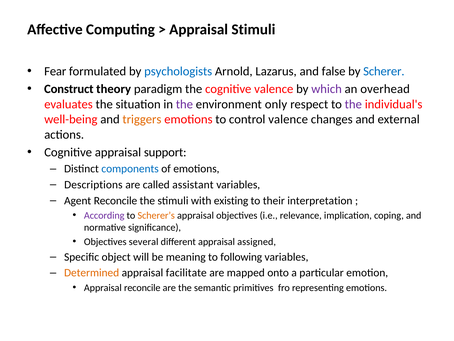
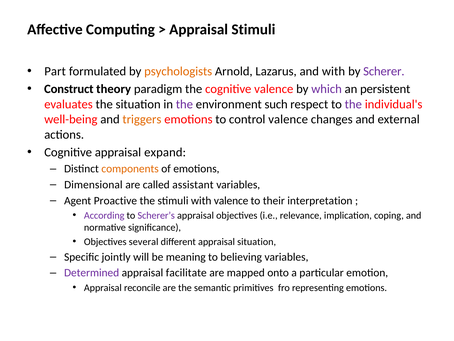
Fear: Fear -> Part
psychologists colour: blue -> orange
and false: false -> with
Scherer colour: blue -> purple
overhead: overhead -> persistent
only: only -> such
support: support -> expand
components colour: blue -> orange
Descriptions: Descriptions -> Dimensional
Agent Reconcile: Reconcile -> Proactive
with existing: existing -> valence
Scherer’s colour: orange -> purple
appraisal assigned: assigned -> situation
object: object -> jointly
following: following -> believing
Determined colour: orange -> purple
